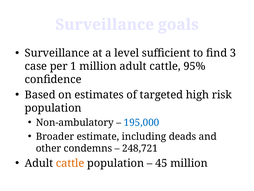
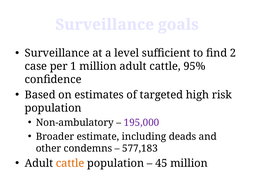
3: 3 -> 2
195,000 colour: blue -> purple
248,721: 248,721 -> 577,183
